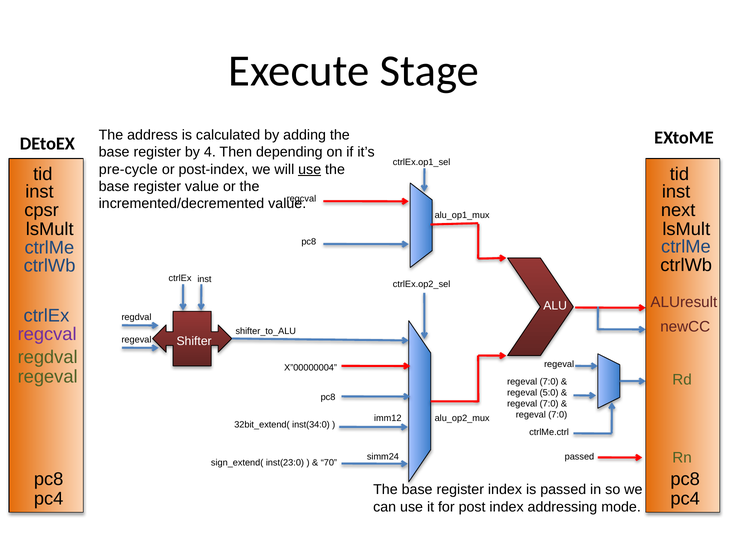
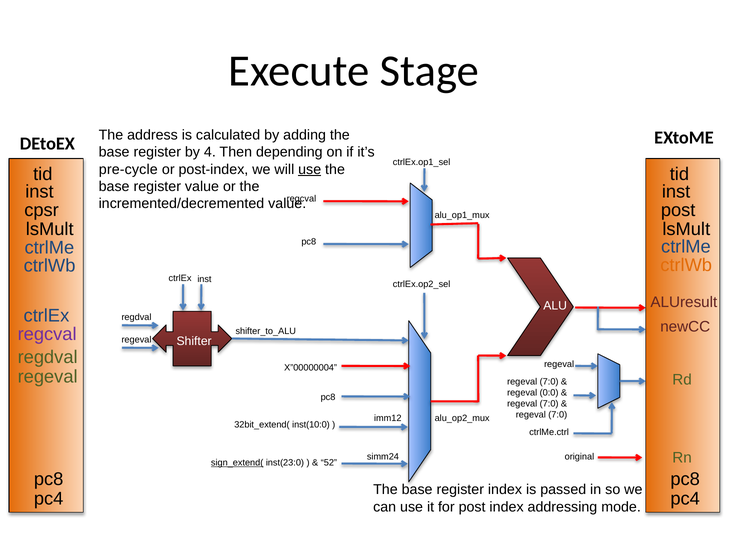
next at (678, 210): next -> post
ctrlWb at (686, 265) colour: black -> orange
5:0: 5:0 -> 0:0
inst(34:0: inst(34:0 -> inst(10:0
passed at (579, 457): passed -> original
sign_extend( underline: none -> present
70: 70 -> 52
